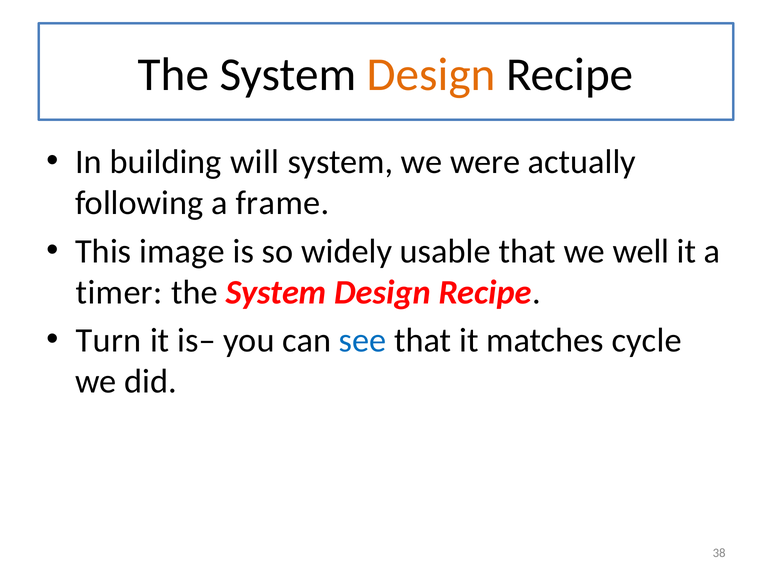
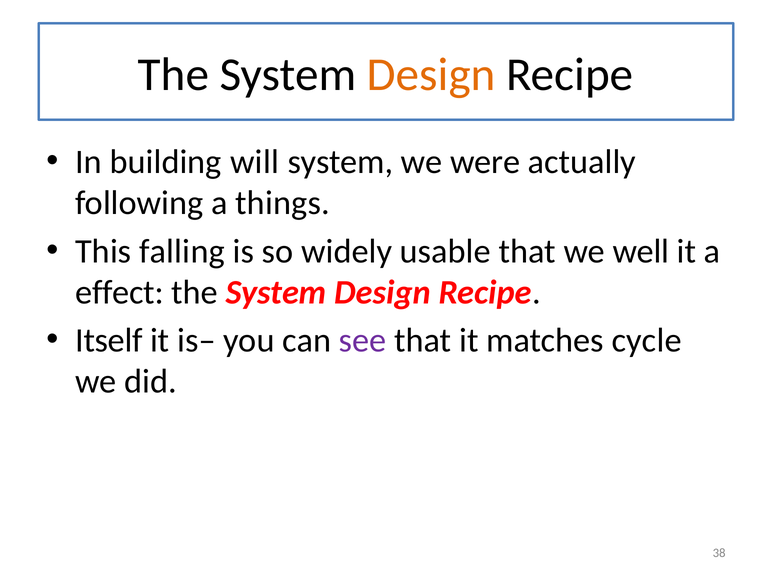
frame: frame -> things
image: image -> falling
timer: timer -> effect
Turn: Turn -> Itself
see colour: blue -> purple
